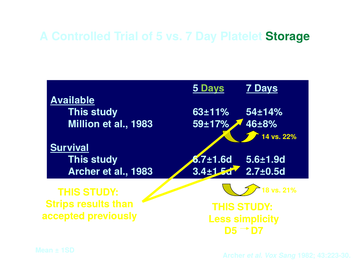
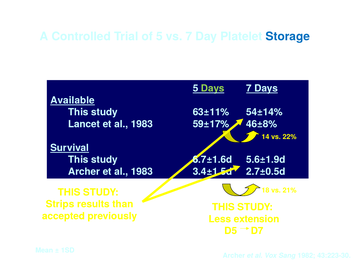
Storage colour: green -> blue
Million: Million -> Lancet
simplicity: simplicity -> extension
